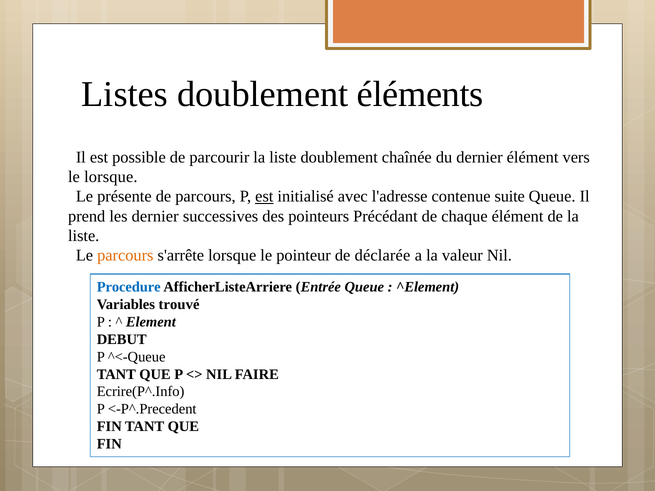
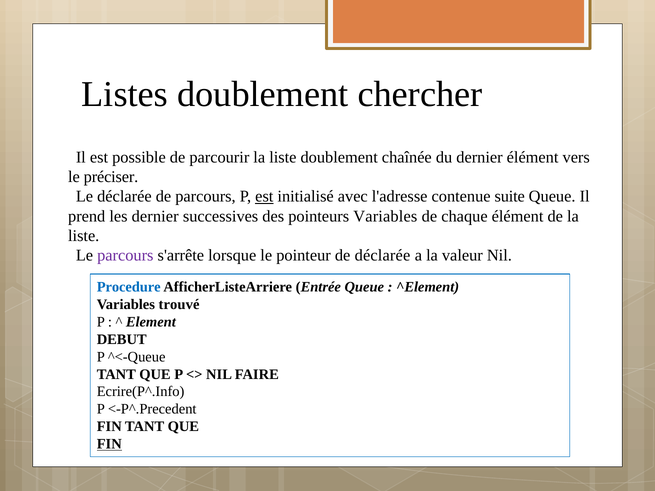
éléments: éléments -> chercher
le lorsque: lorsque -> préciser
présente at (124, 197): présente -> déclarée
pointeurs Précédant: Précédant -> Variables
parcours at (125, 256) colour: orange -> purple
FIN at (109, 444) underline: none -> present
